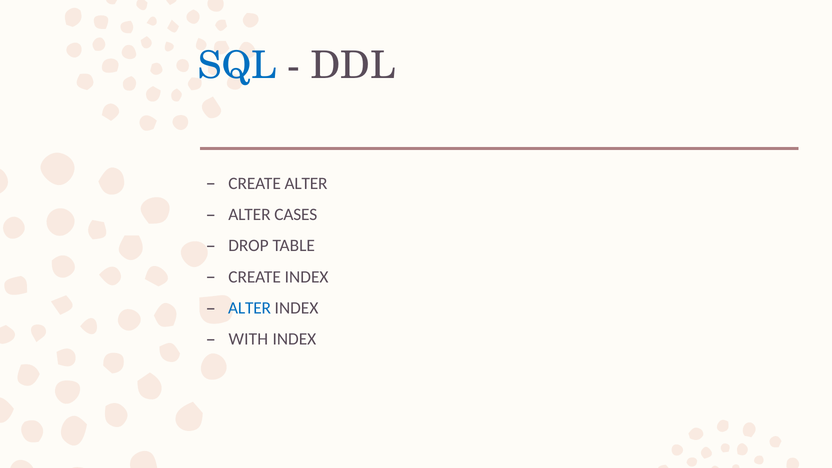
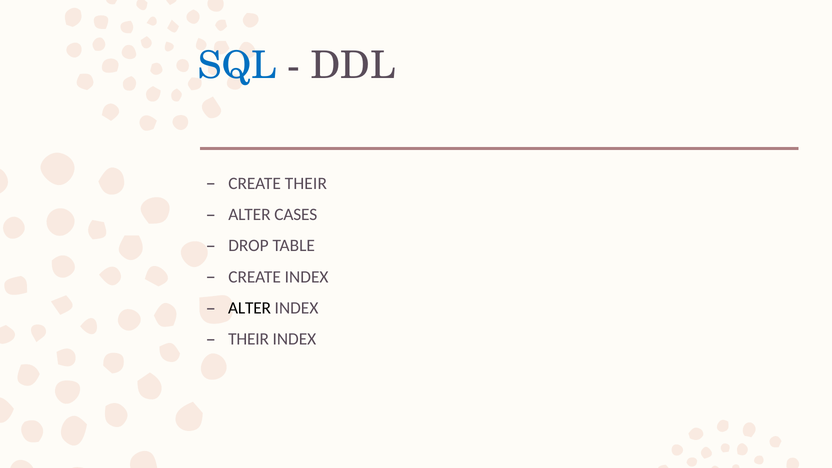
CREATE ALTER: ALTER -> THEIR
ALTER at (250, 308) colour: blue -> black
WITH at (248, 339): WITH -> THEIR
